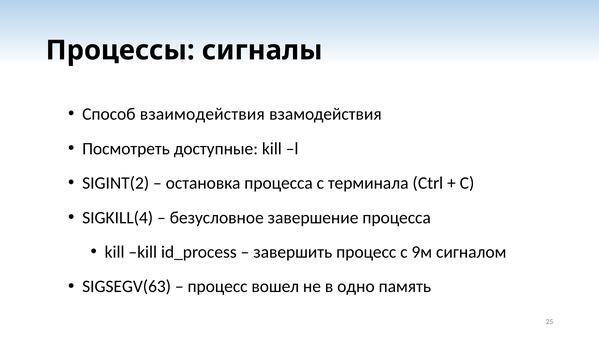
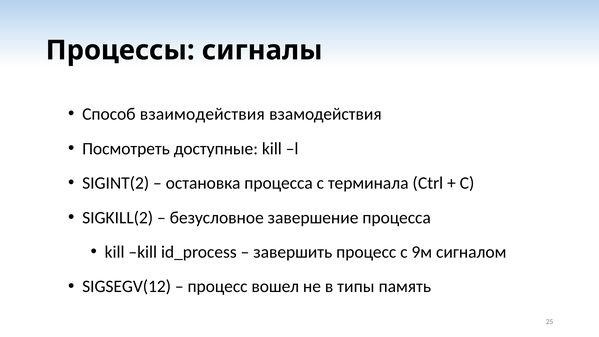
SIGKILL(4: SIGKILL(4 -> SIGKILL(2
SIGSEGV(63: SIGSEGV(63 -> SIGSEGV(12
одно: одно -> типы
